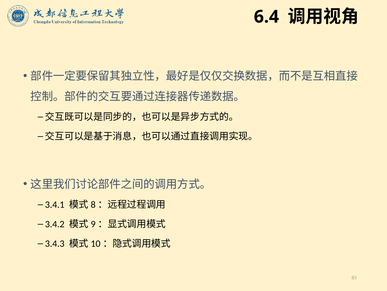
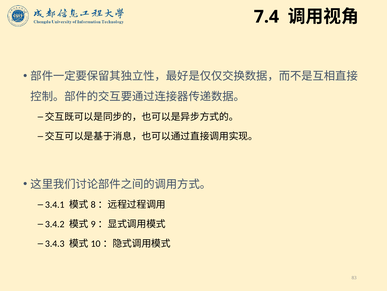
6.4: 6.4 -> 7.4
